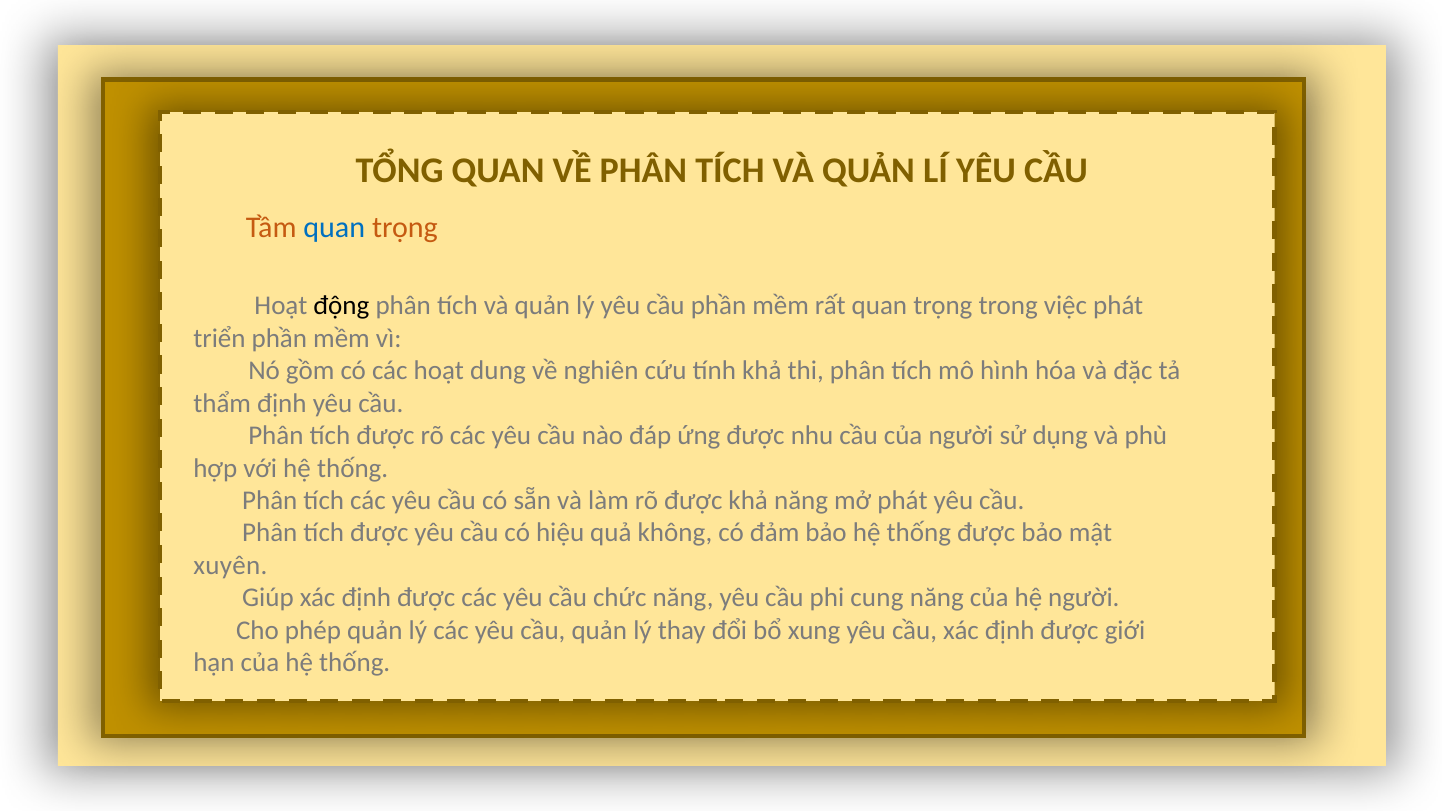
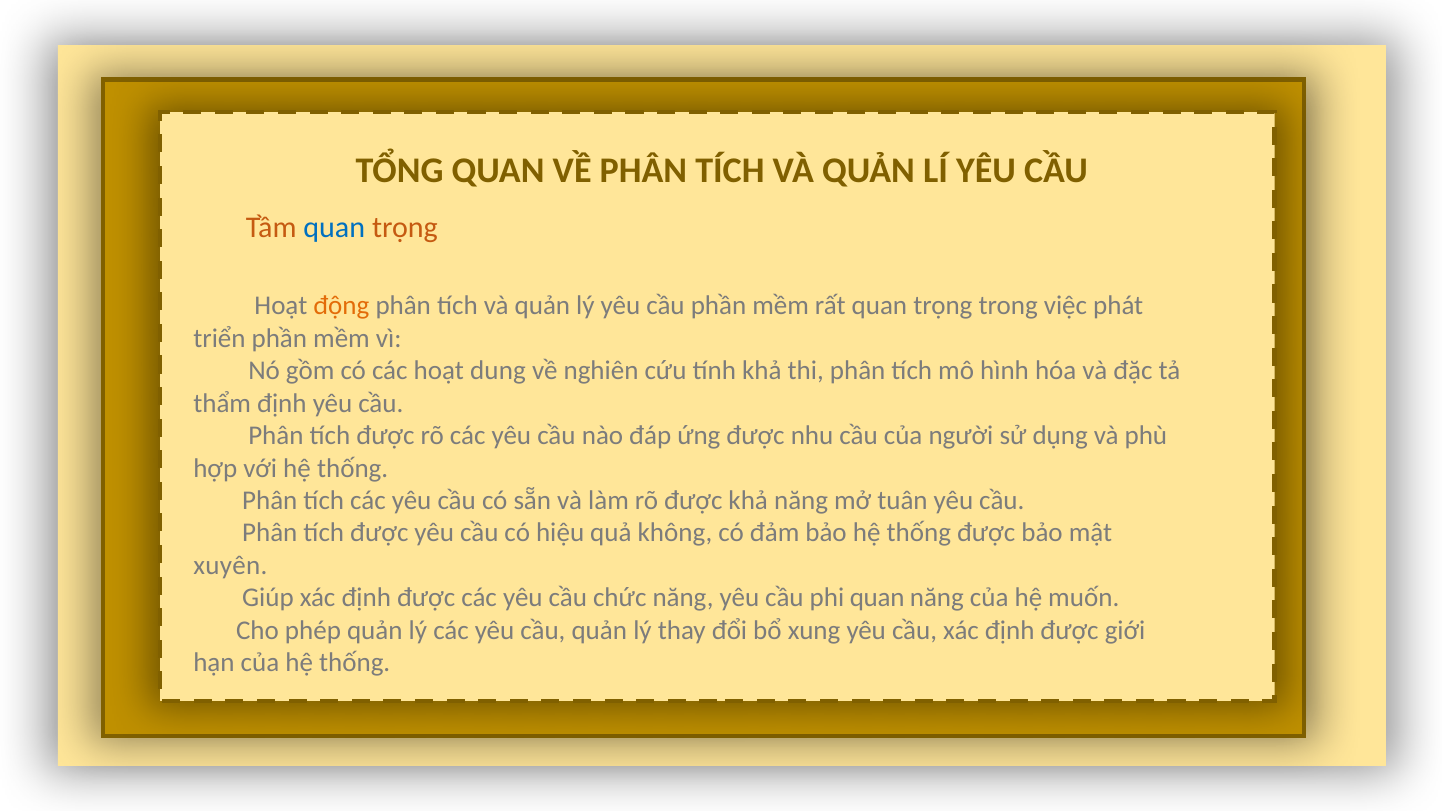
động colour: black -> orange
mở phát: phát -> tuân
phi cung: cung -> quan
hệ người: người -> muốn
